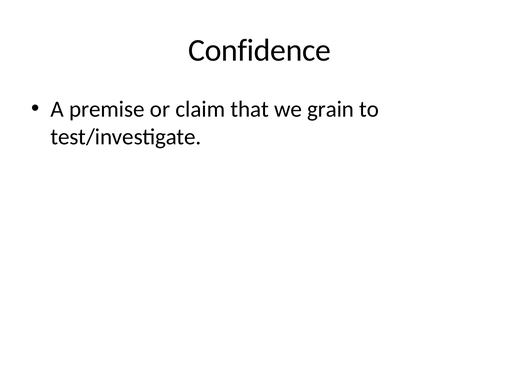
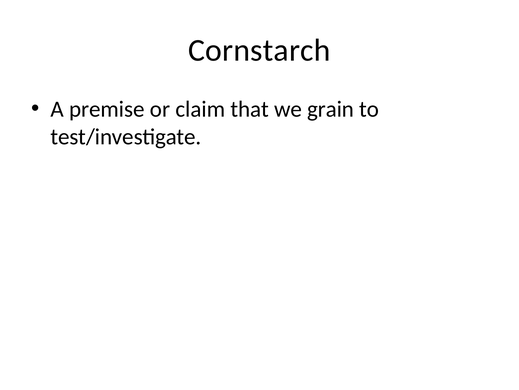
Confidence: Confidence -> Cornstarch
